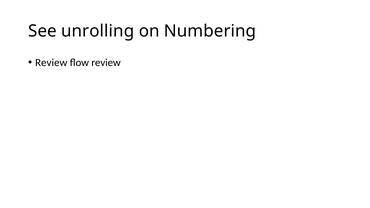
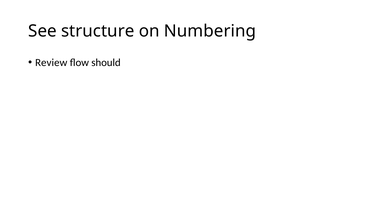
unrolling: unrolling -> structure
flow review: review -> should
